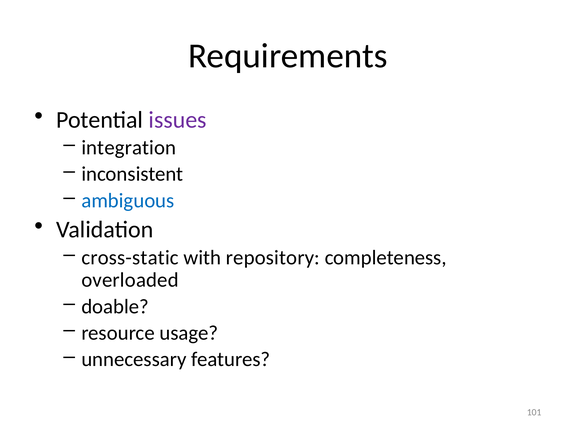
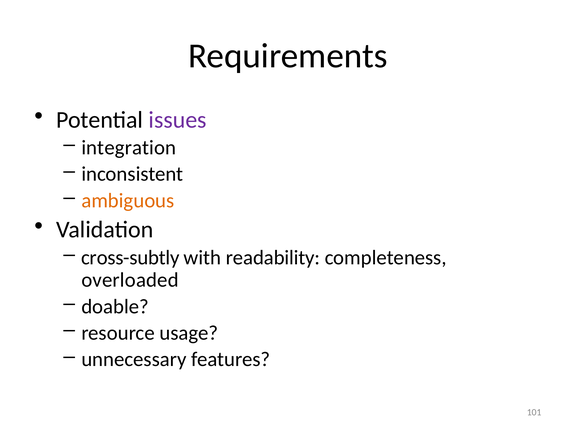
ambiguous colour: blue -> orange
cross-static: cross-static -> cross-subtly
repository: repository -> readability
